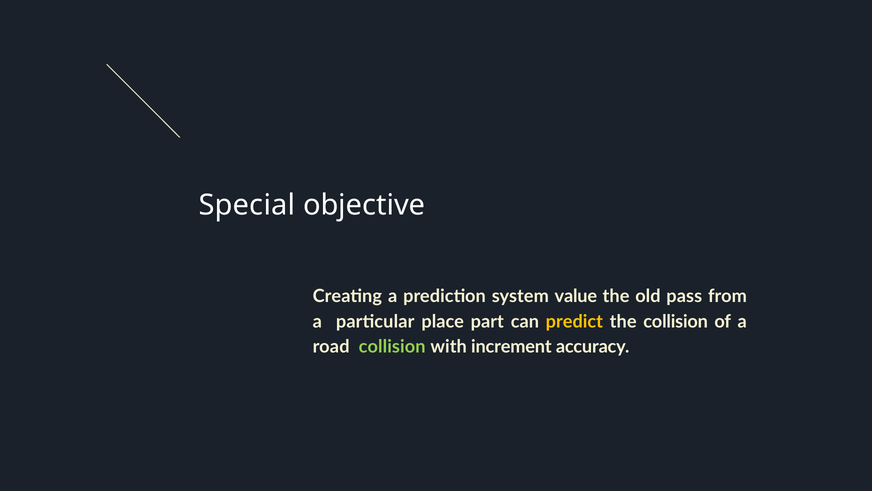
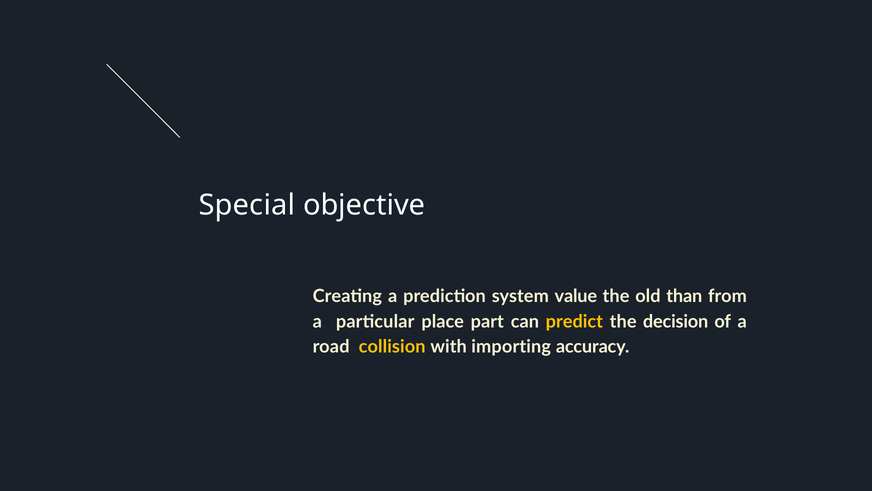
pass: pass -> than
the collision: collision -> decision
collision at (392, 347) colour: light green -> yellow
increment: increment -> importing
